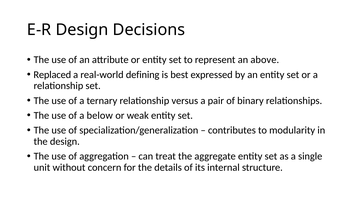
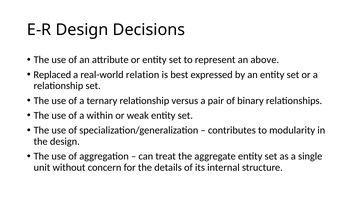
defining: defining -> relation
below: below -> within
